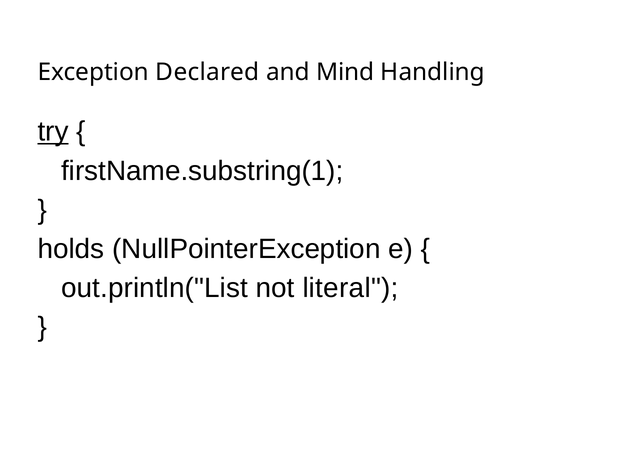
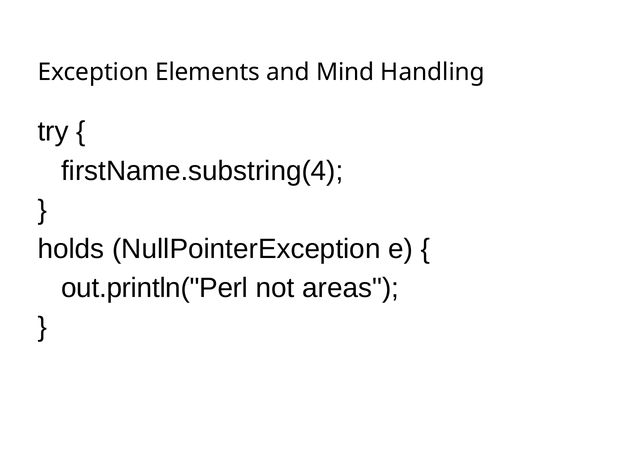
Declared: Declared -> Elements
try underline: present -> none
firstName.substring(1: firstName.substring(1 -> firstName.substring(4
out.println("List: out.println("List -> out.println("Perl
literal: literal -> areas
